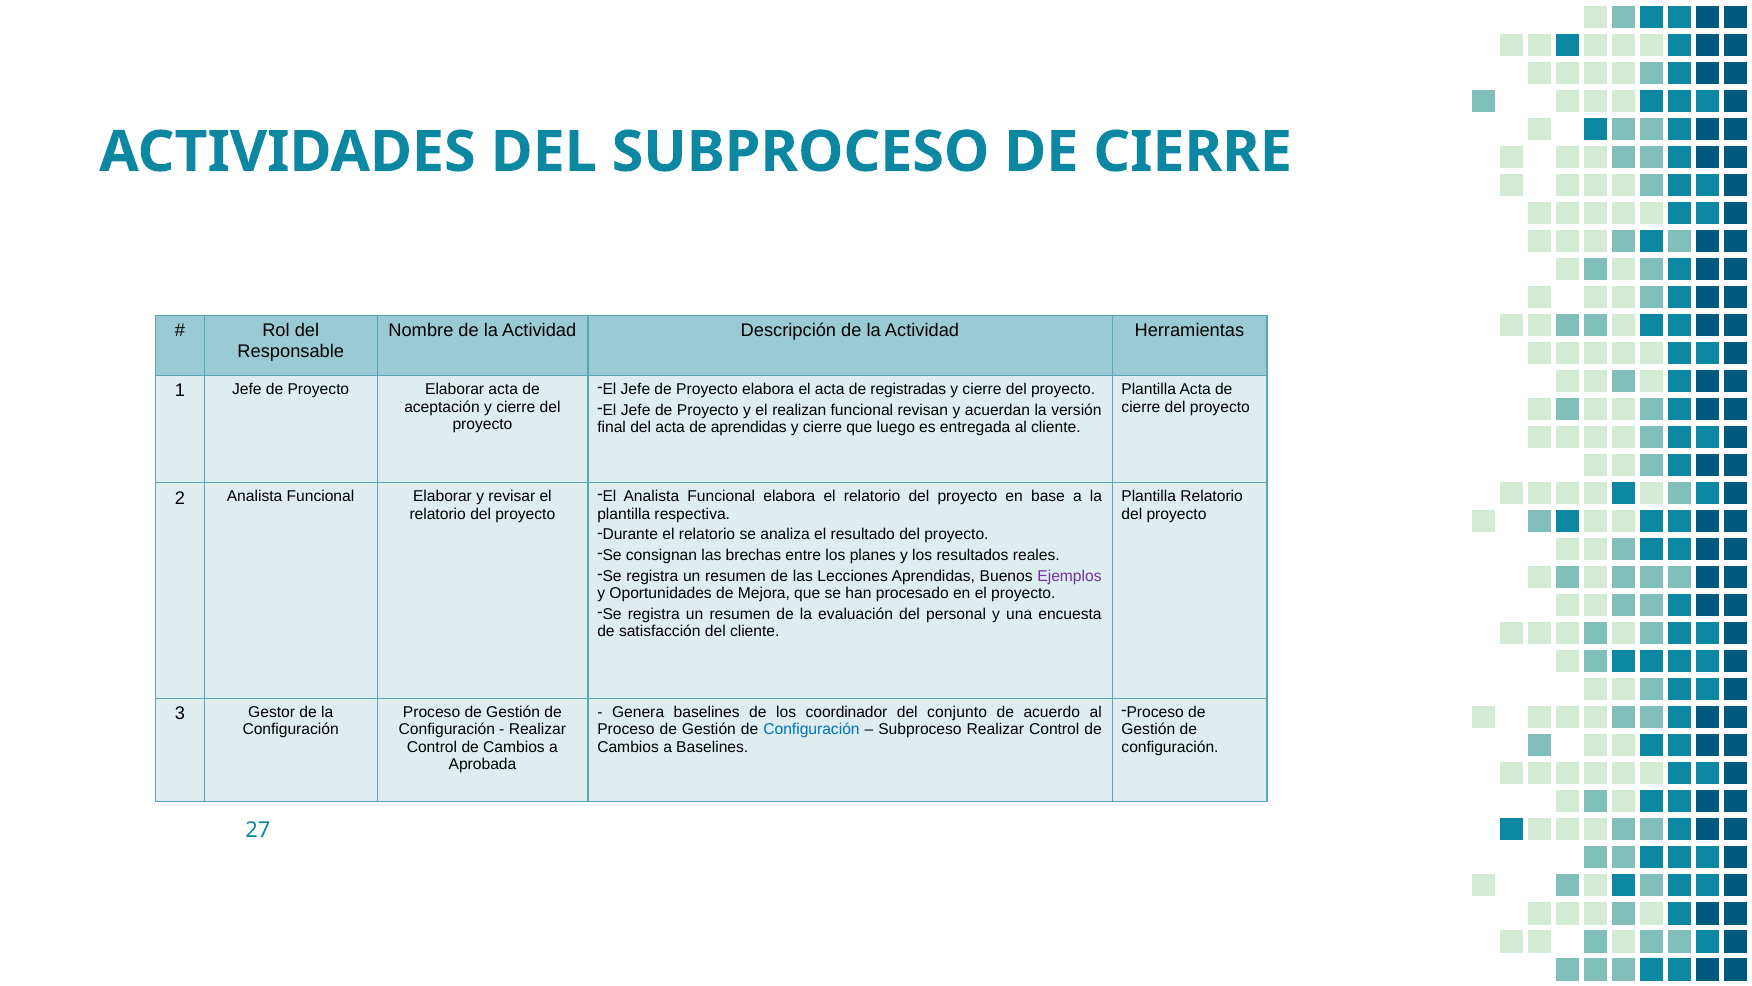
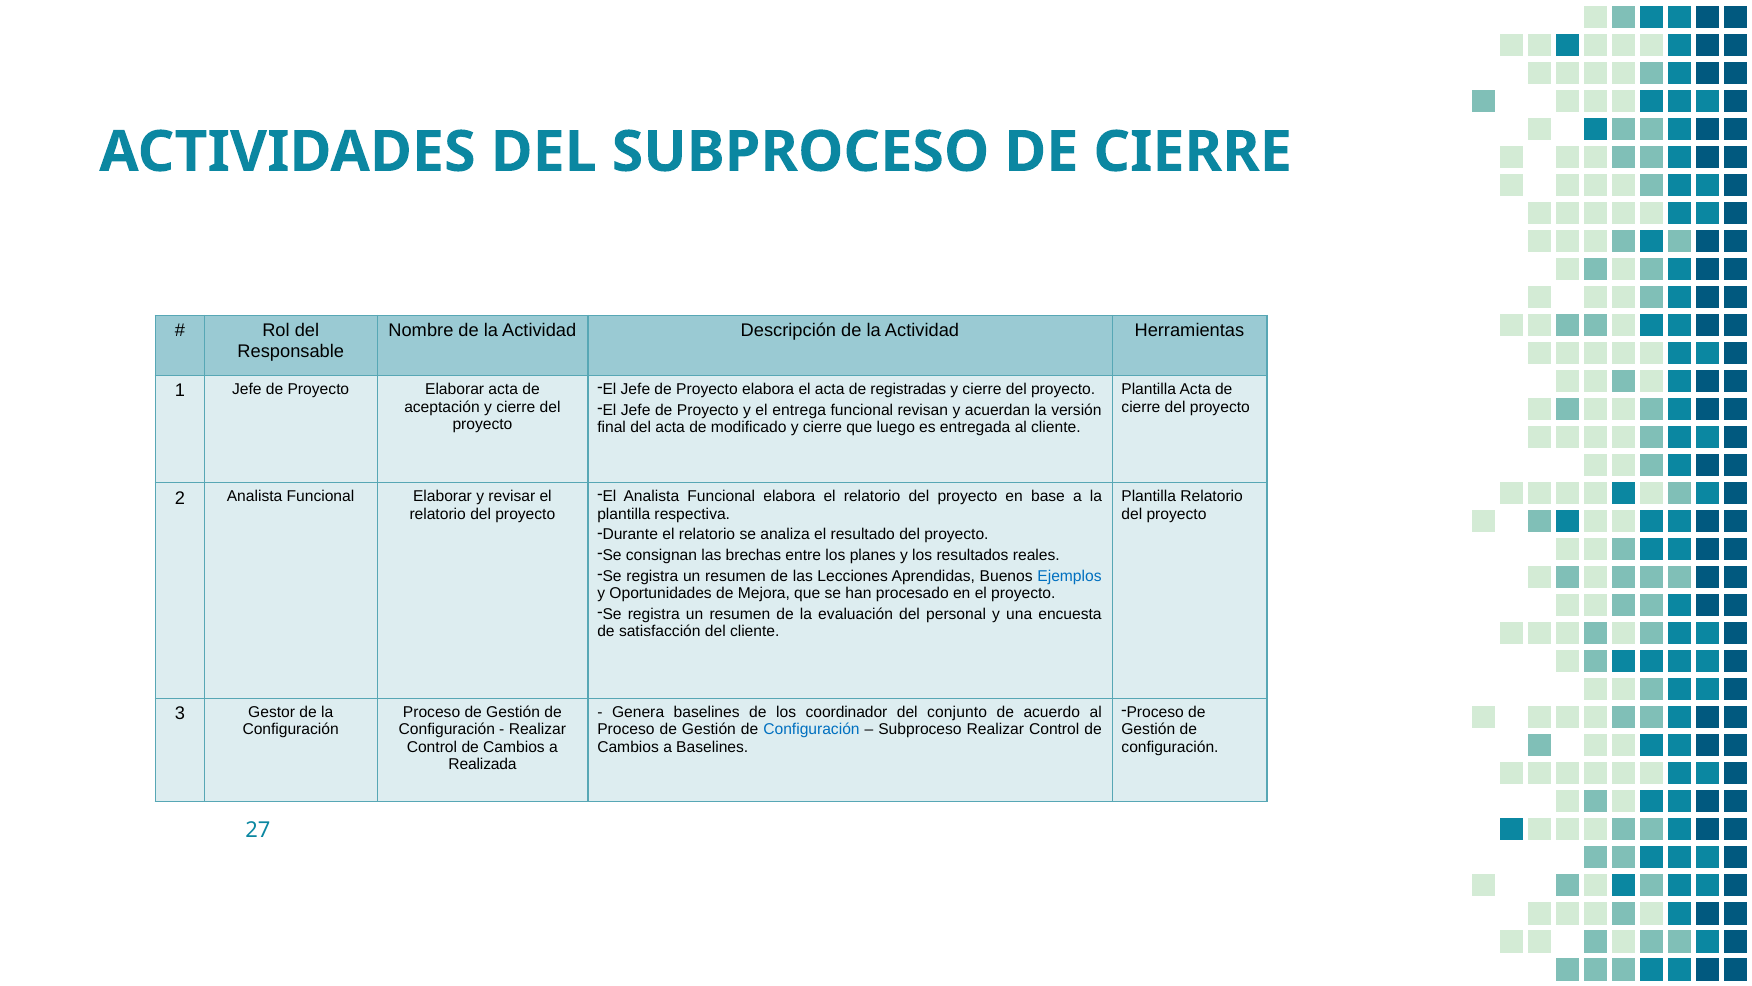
realizan: realizan -> entrega
de aprendidas: aprendidas -> modificado
Ejemplos colour: purple -> blue
Aprobada: Aprobada -> Realizada
